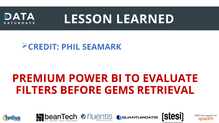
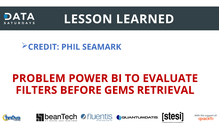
PREMIUM: PREMIUM -> PROBLEM
